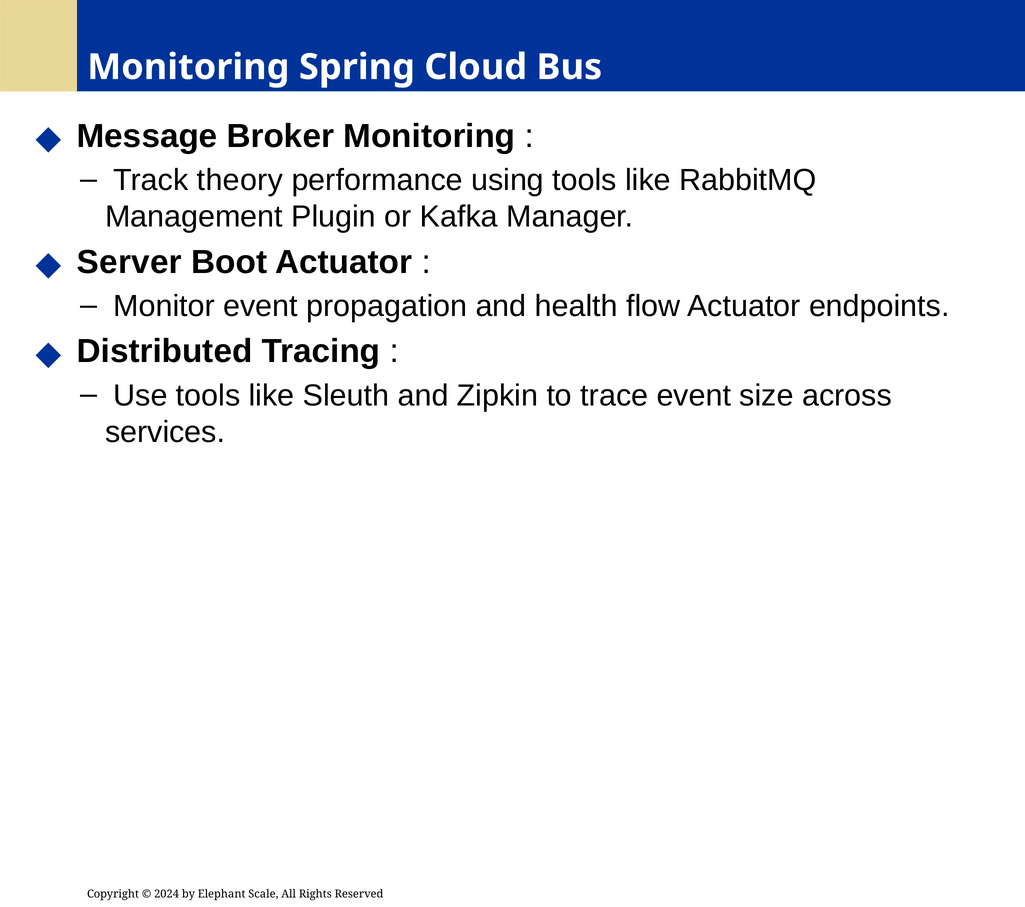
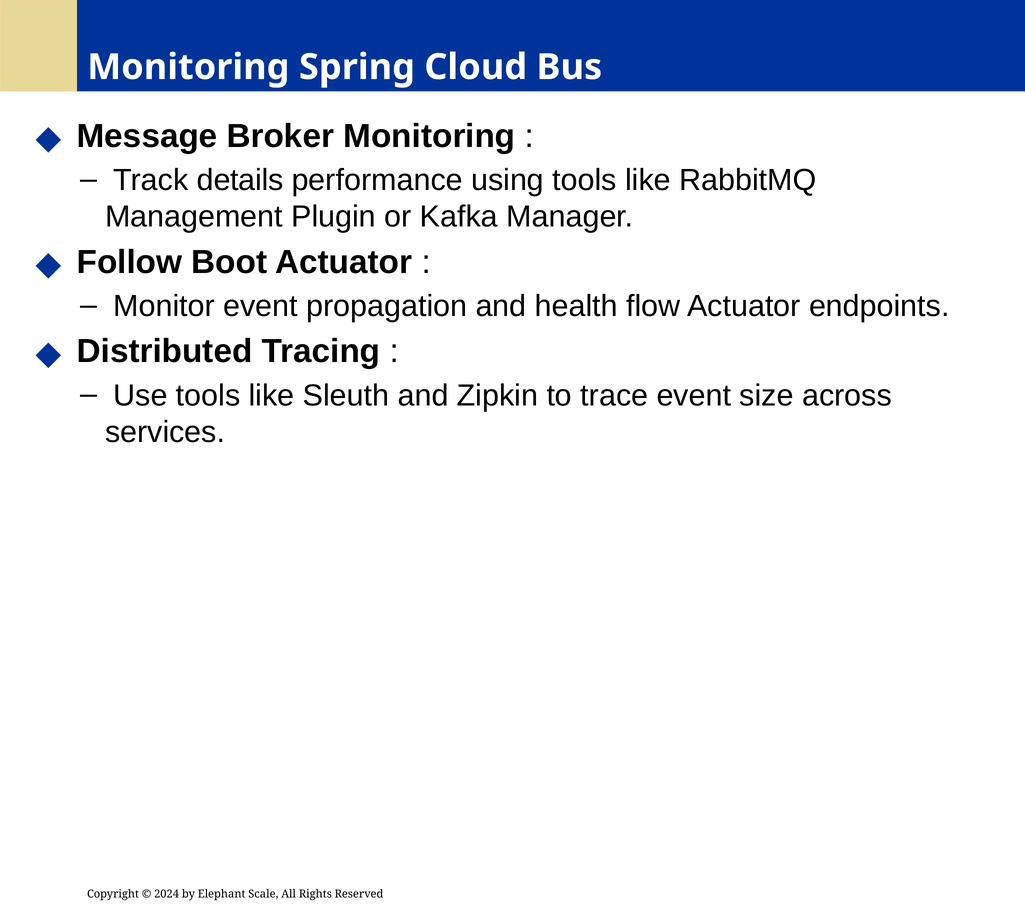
theory: theory -> details
Server: Server -> Follow
